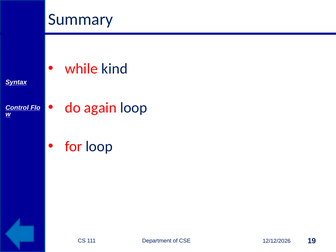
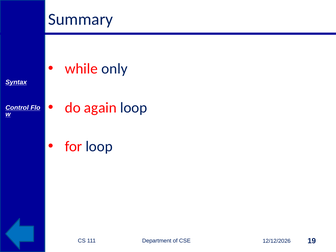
kind: kind -> only
